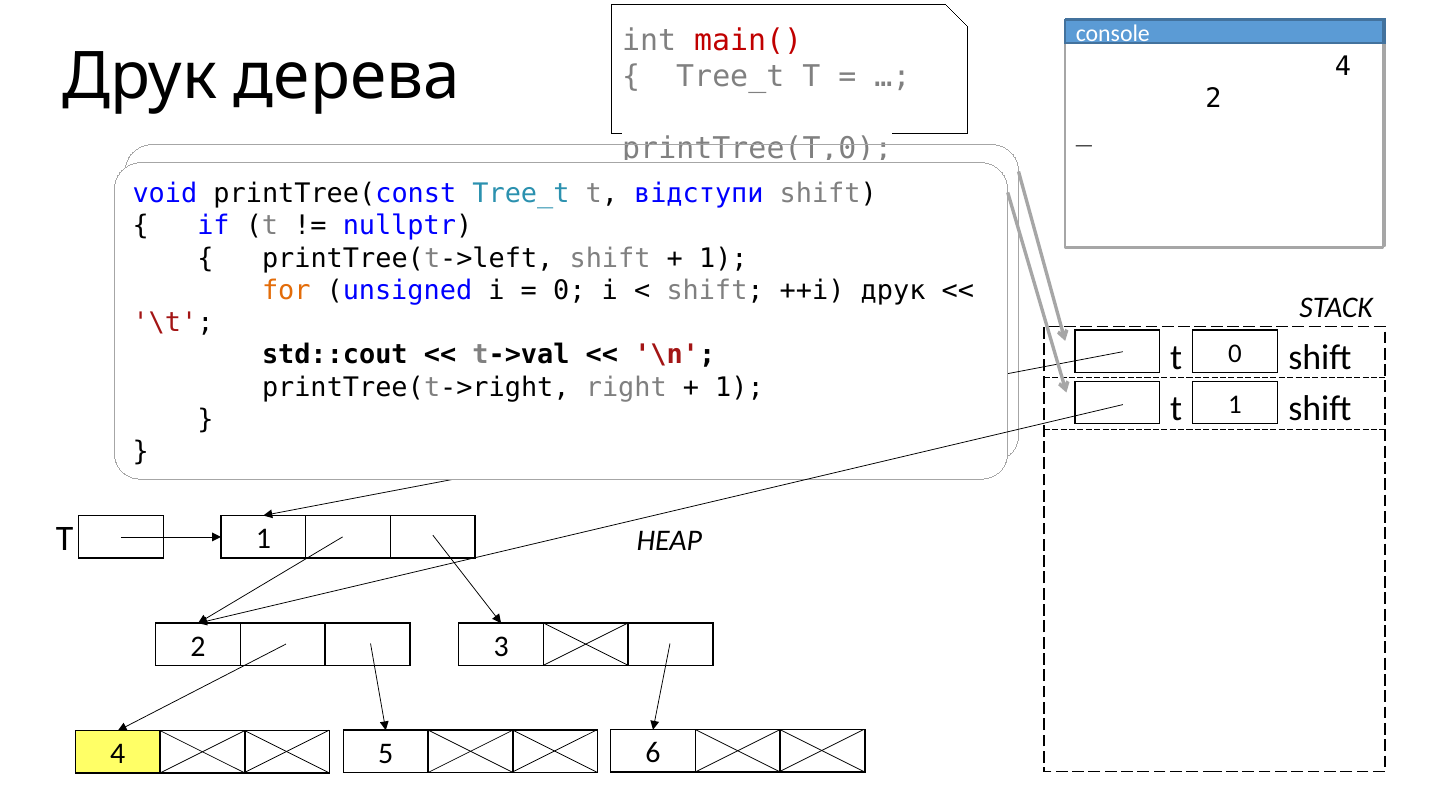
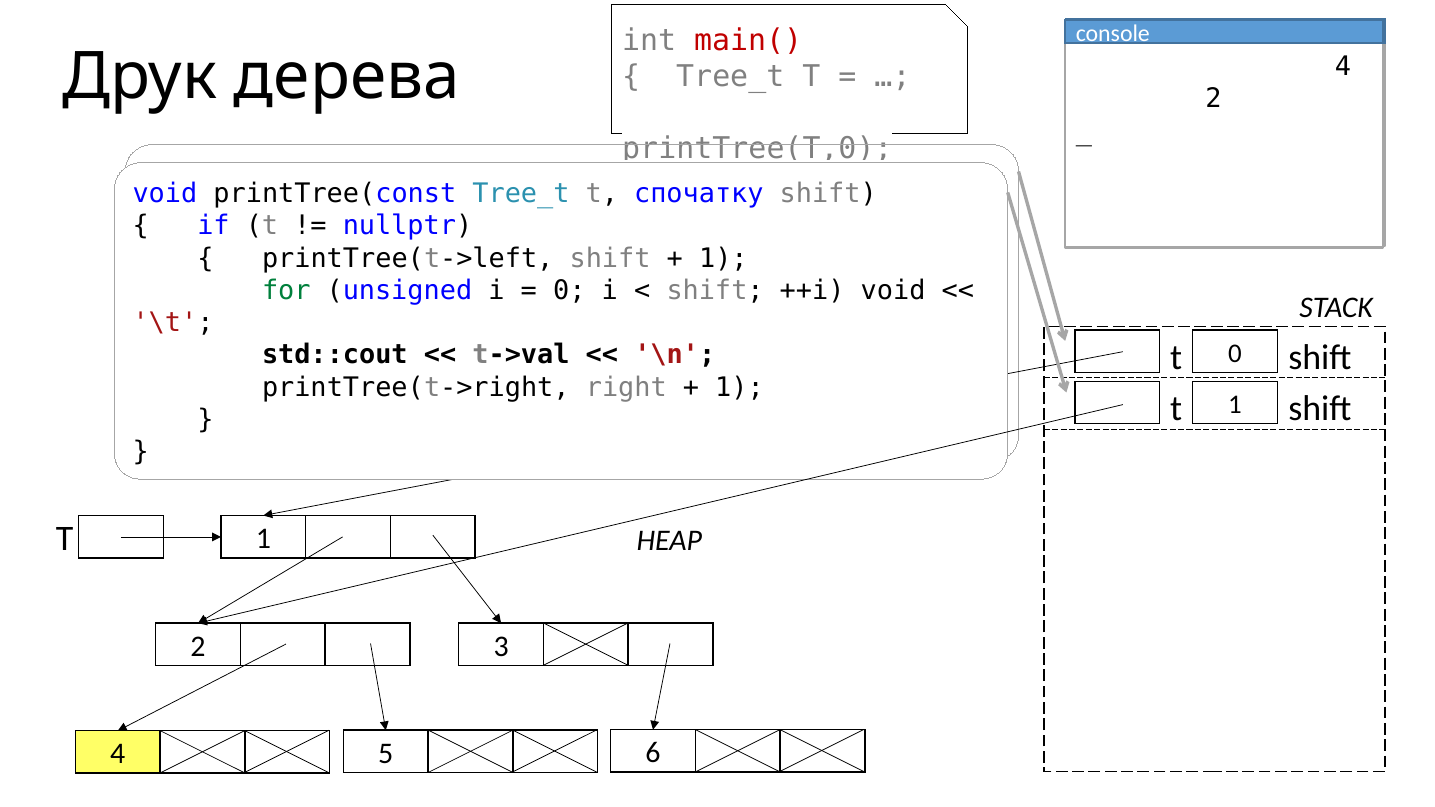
відступи: відступи -> спочатку
for at (286, 291) colour: orange -> green
++i друк: друк -> void
